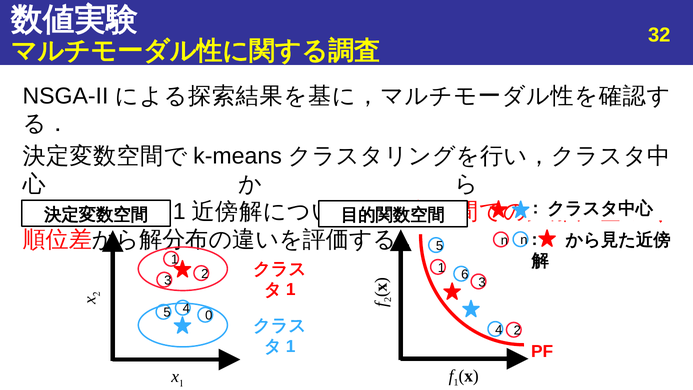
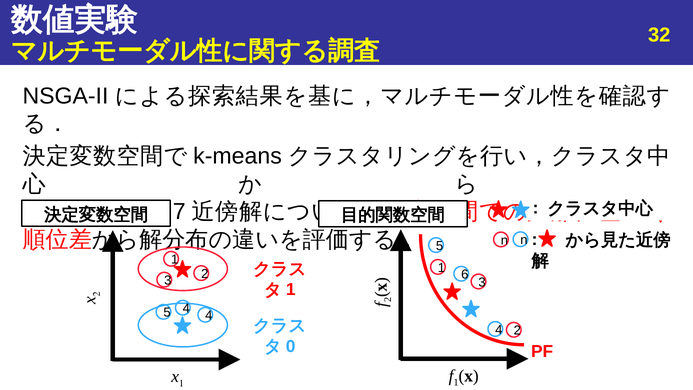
1 at (179, 212): 1 -> 7
5 0: 0 -> 4
1 at (291, 346): 1 -> 0
